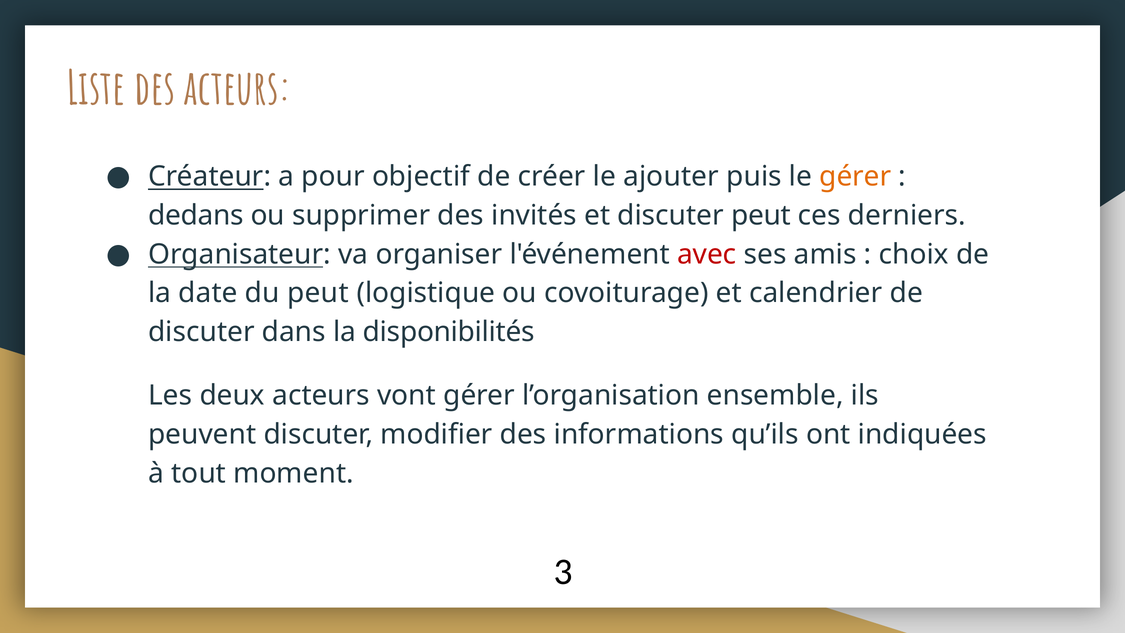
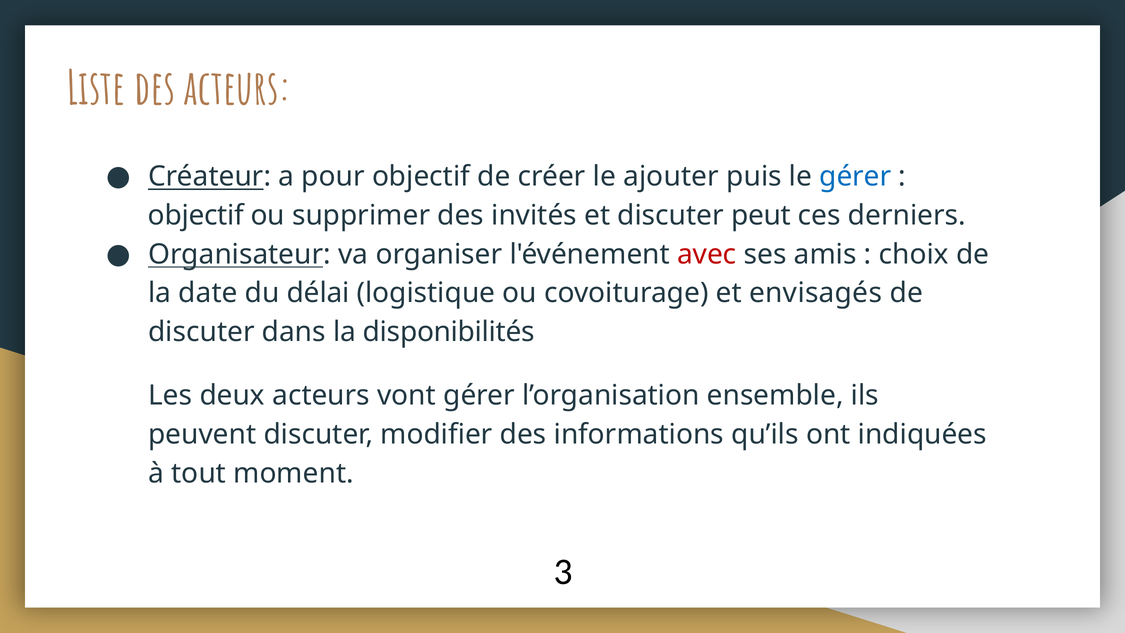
gérer at (855, 177) colour: orange -> blue
dedans at (196, 215): dedans -> objectif
du peut: peut -> délai
calendrier: calendrier -> envisagés
